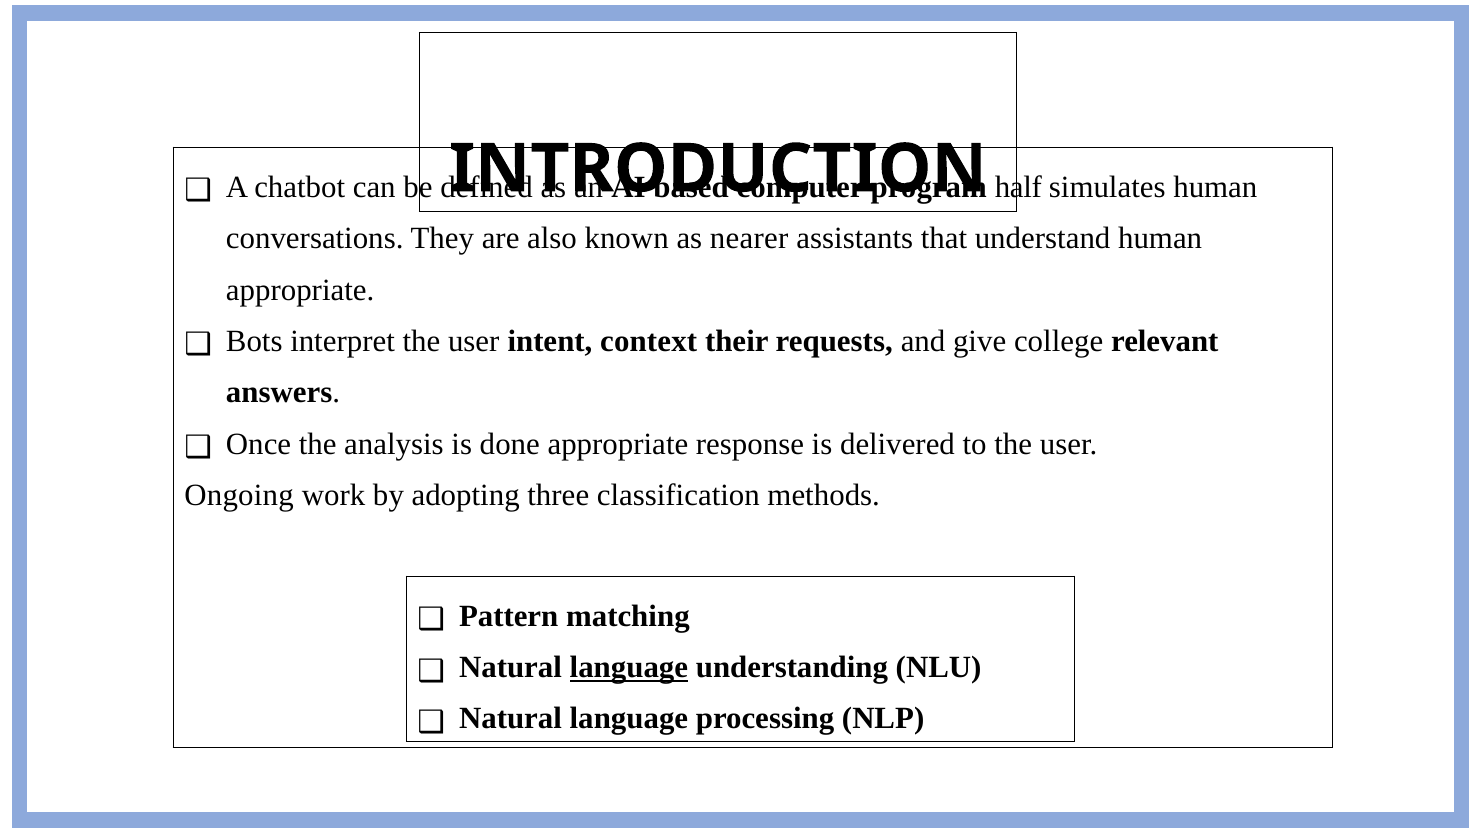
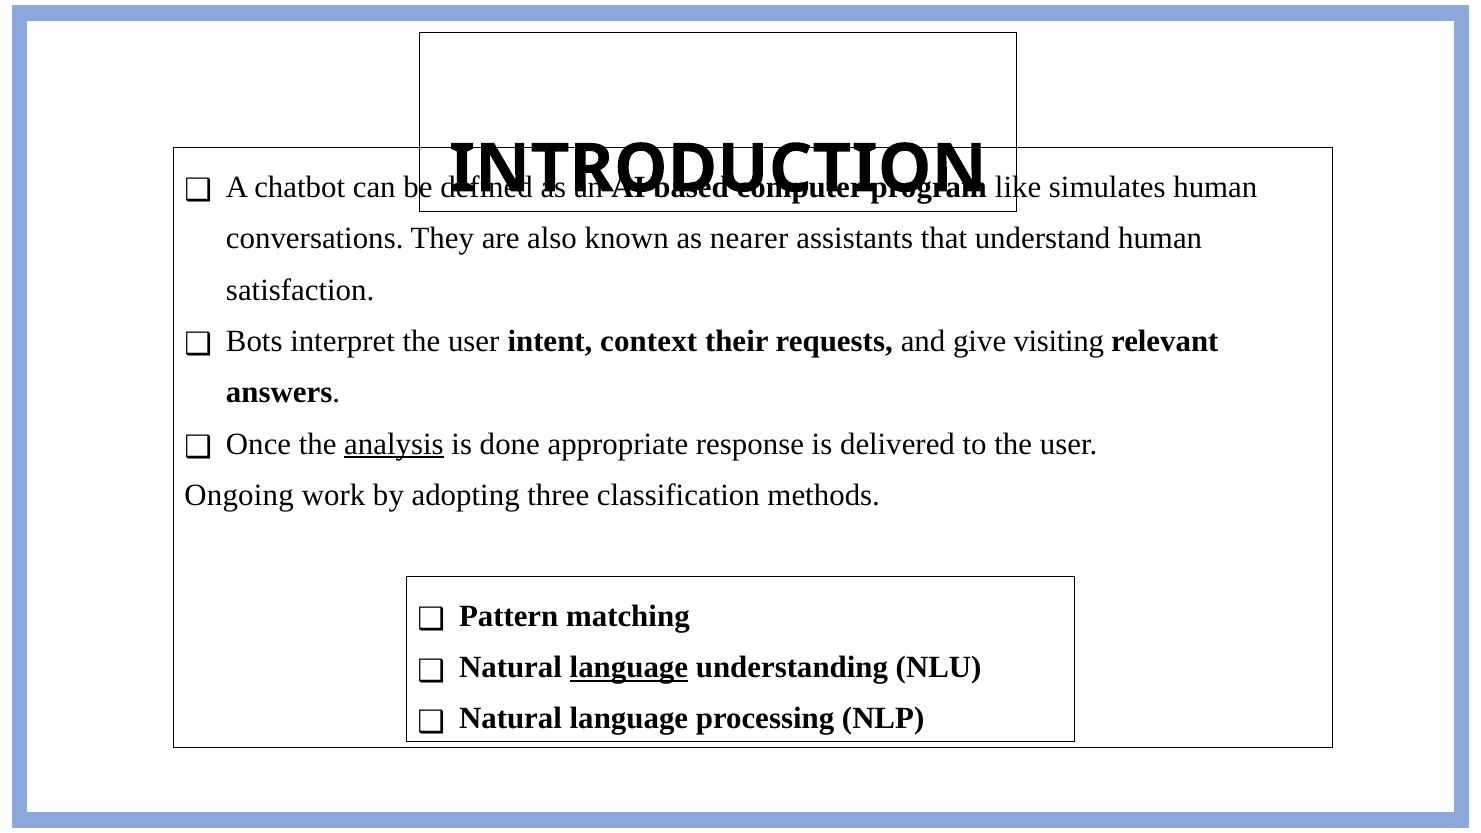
half: half -> like
appropriate at (300, 290): appropriate -> satisfaction
college: college -> visiting
analysis underline: none -> present
